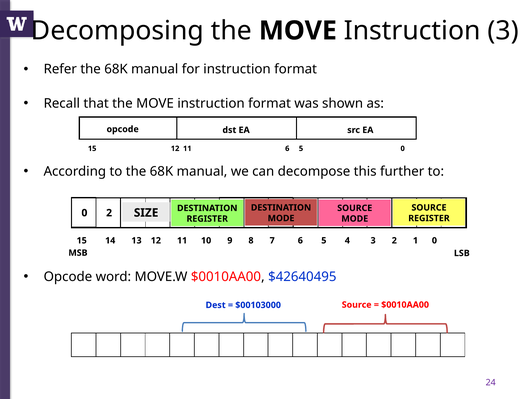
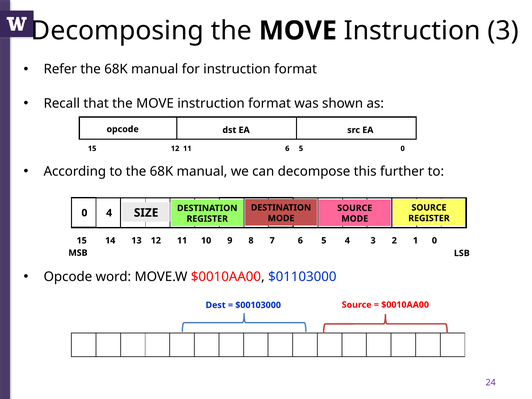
0 2: 2 -> 4
$42640495: $42640495 -> $01103000
